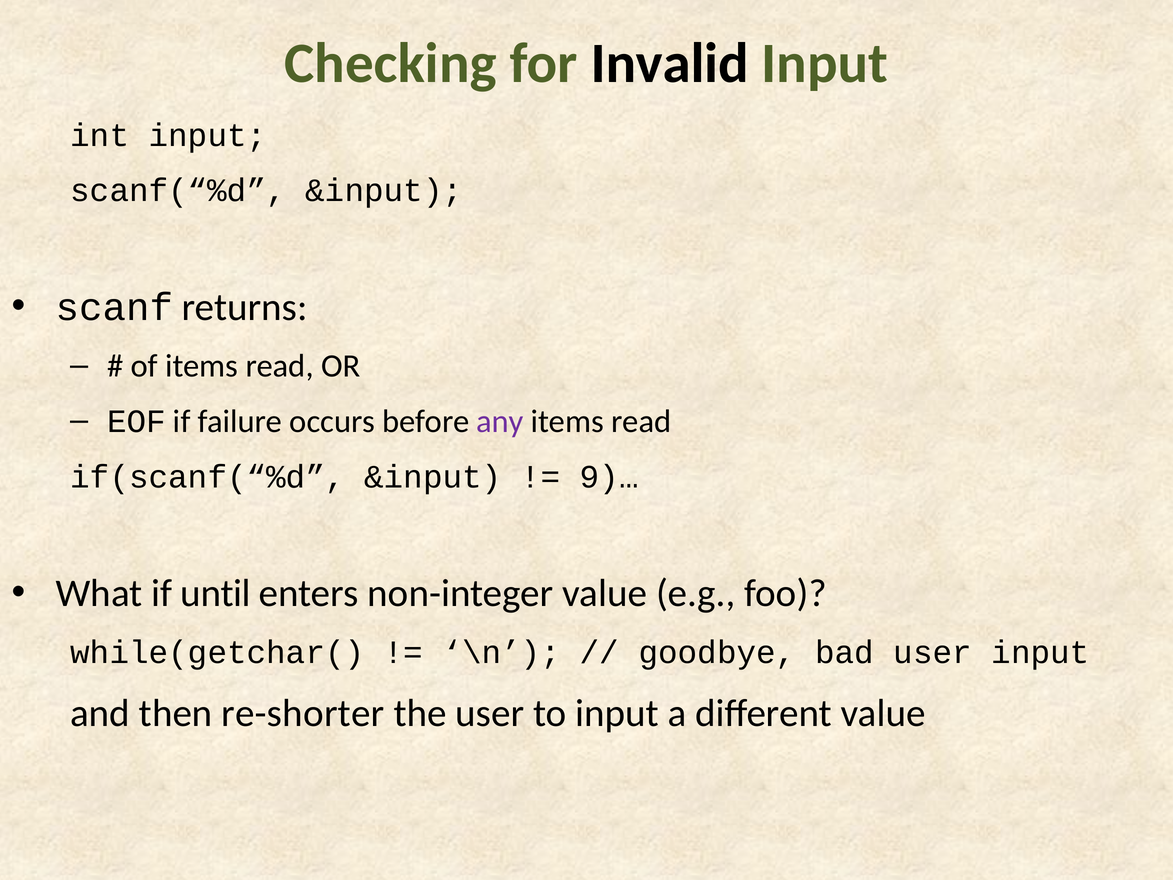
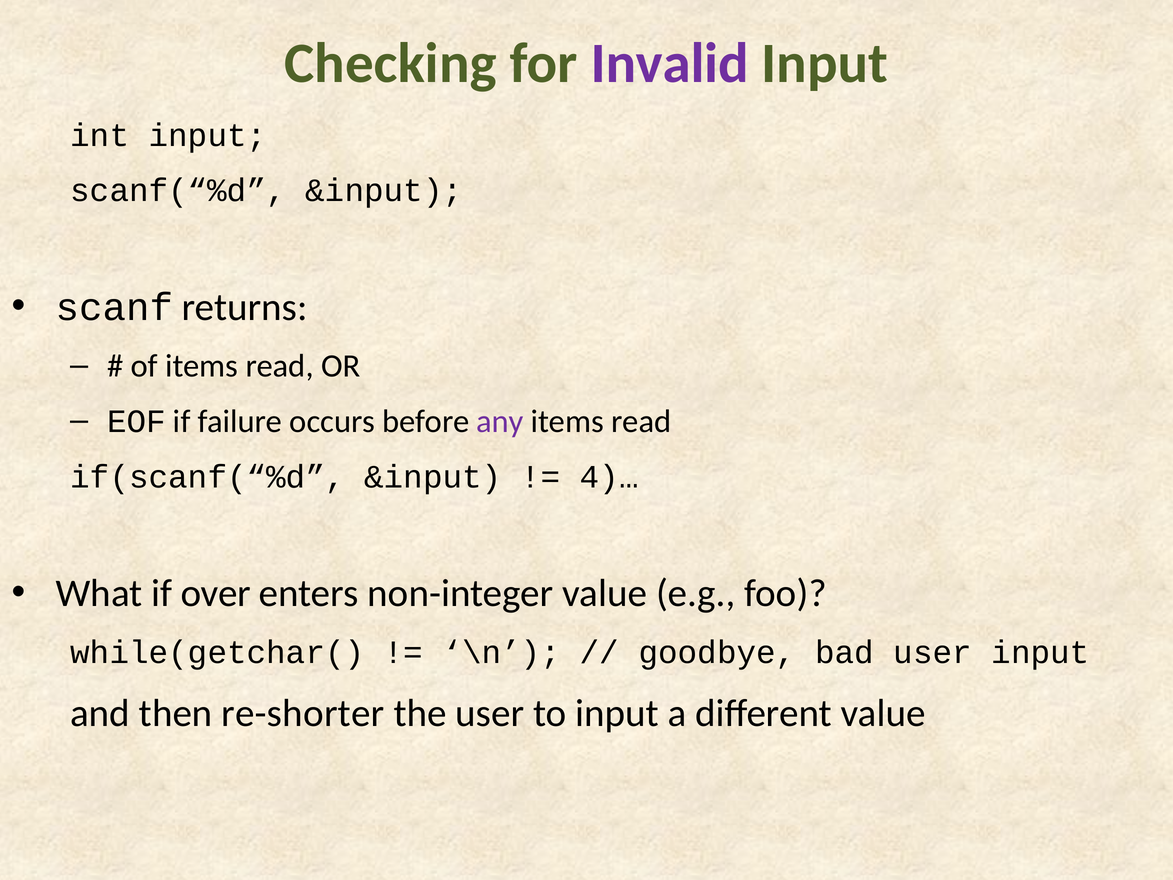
Invalid colour: black -> purple
9)…: 9)… -> 4)…
until: until -> over
